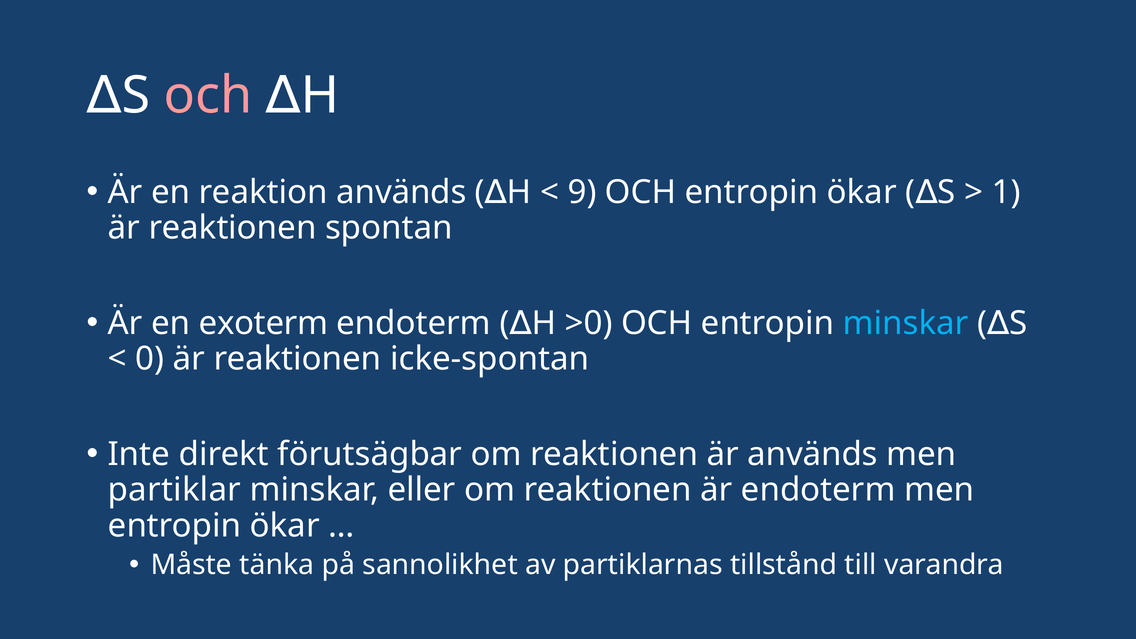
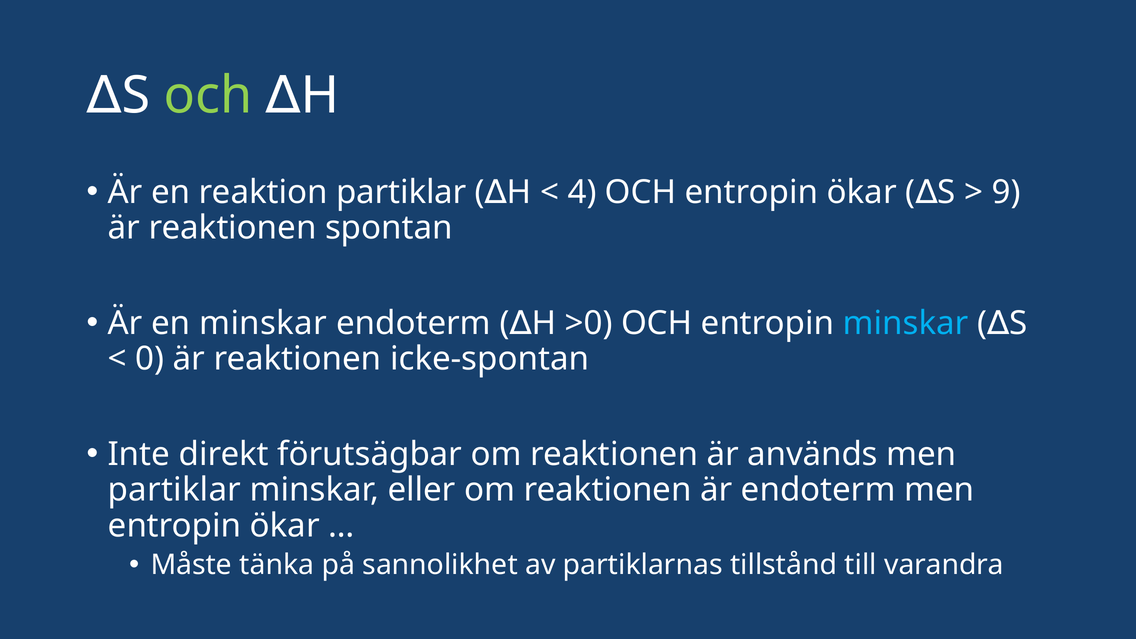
och at (208, 95) colour: pink -> light green
reaktion används: används -> partiklar
9: 9 -> 4
1: 1 -> 9
en exoterm: exoterm -> minskar
